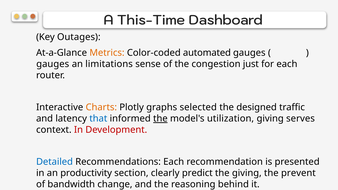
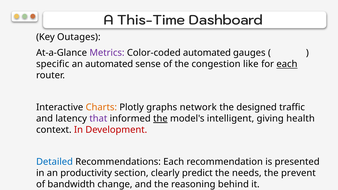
Metrics colour: orange -> purple
gauges at (53, 64): gauges -> specific
an limitations: limitations -> automated
just: just -> like
each at (287, 64) underline: none -> present
selected: selected -> network
that colour: blue -> purple
utilization: utilization -> intelligent
serves: serves -> health
the giving: giving -> needs
